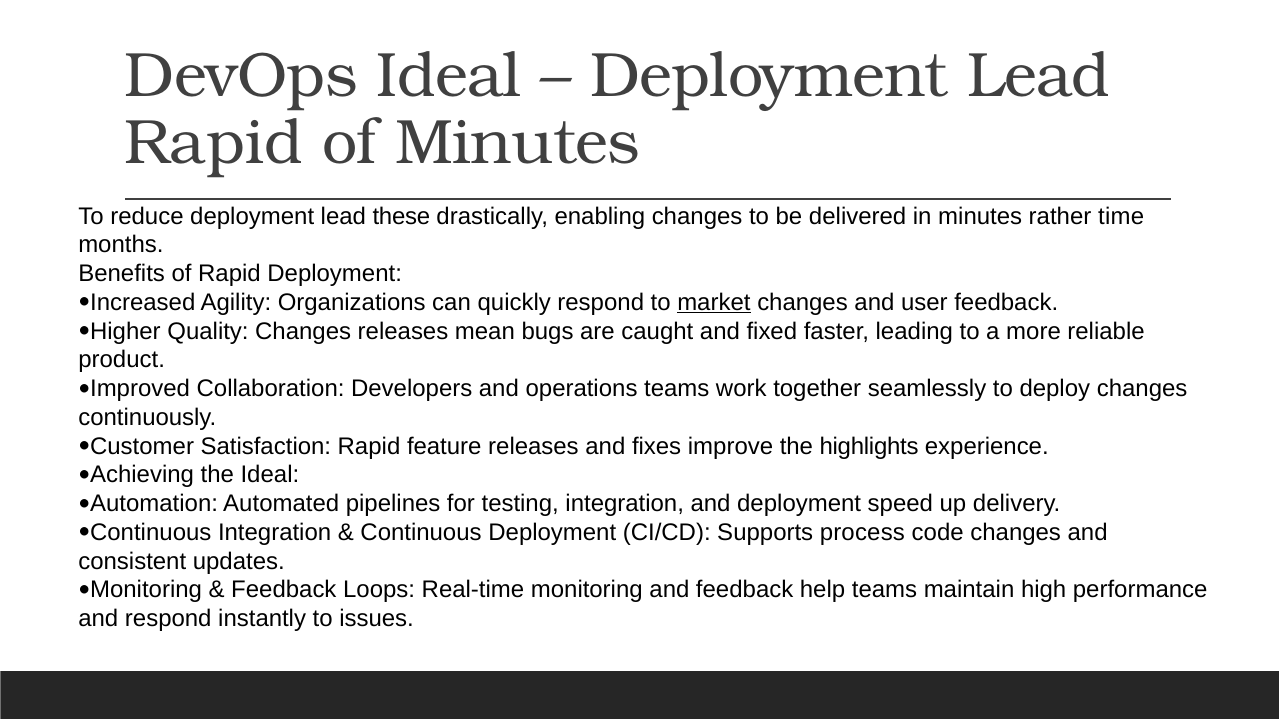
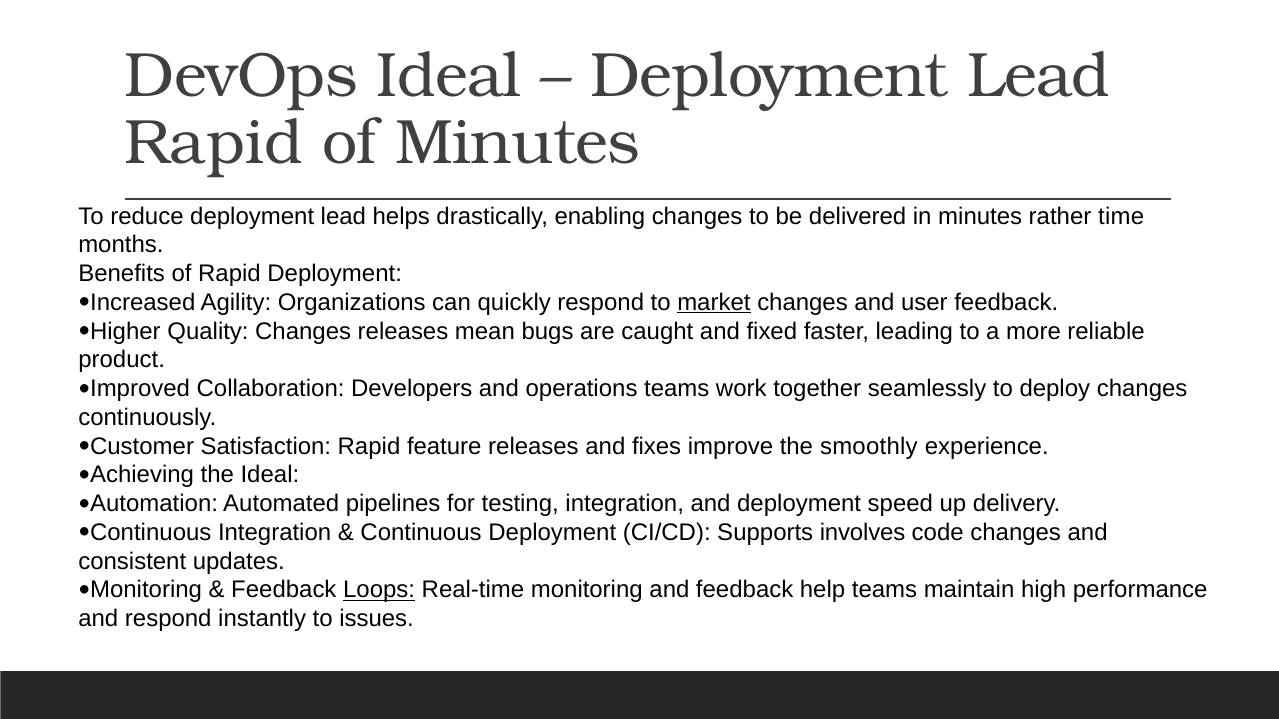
these: these -> helps
highlights: highlights -> smoothly
process: process -> involves
Loops underline: none -> present
